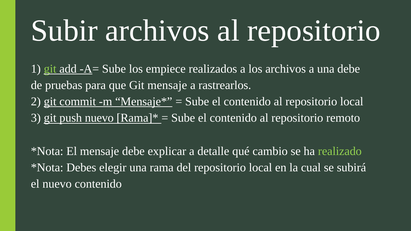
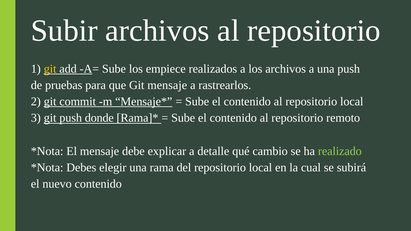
git at (50, 69) colour: light green -> yellow
una debe: debe -> push
push nuevo: nuevo -> donde
